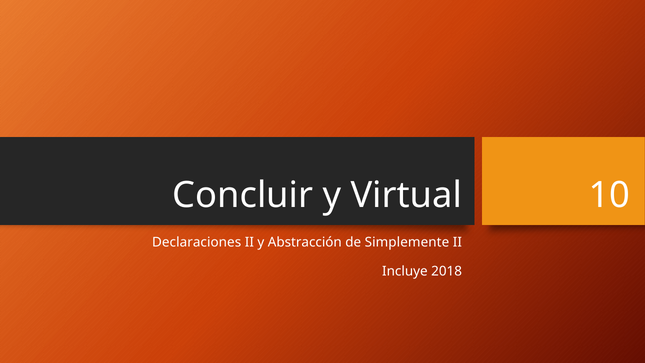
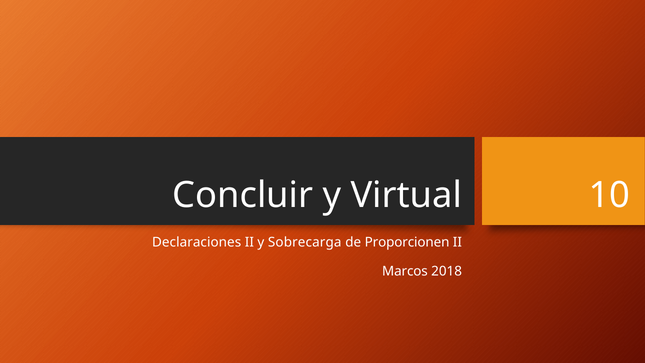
Abstracción: Abstracción -> Sobrecarga
Simplemente: Simplemente -> Proporcionen
Incluye: Incluye -> Marcos
